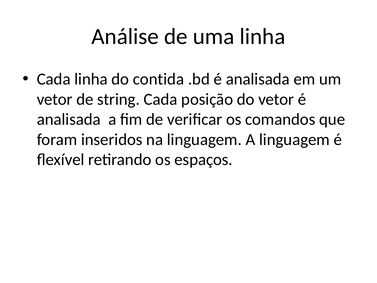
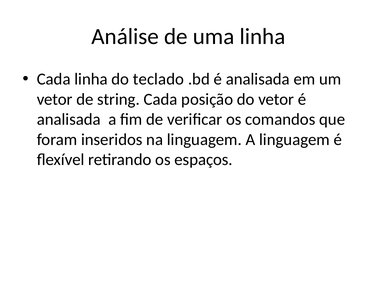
contida: contida -> teclado
